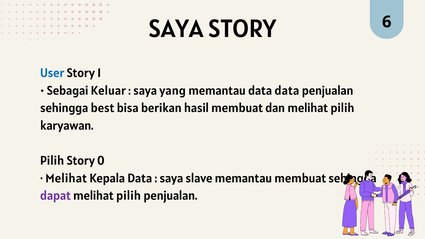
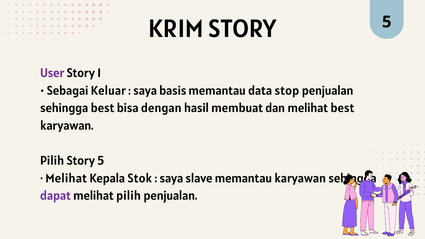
SAYA at (176, 29): SAYA -> KRIM
6 at (387, 22): 6 -> 5
User colour: blue -> purple
yang: yang -> basis
data data: data -> stop
berikan: berikan -> dengan
dan melihat pilih: pilih -> best
0 at (101, 161): 0 -> 5
Kepala Data: Data -> Stok
memantau membuat: membuat -> karyawan
